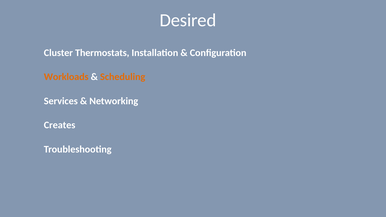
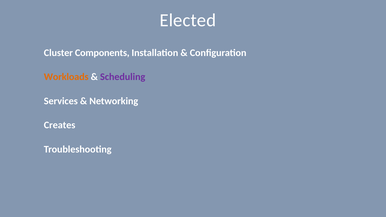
Desired: Desired -> Elected
Thermostats: Thermostats -> Components
Scheduling colour: orange -> purple
